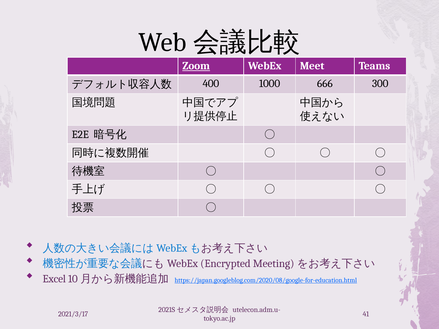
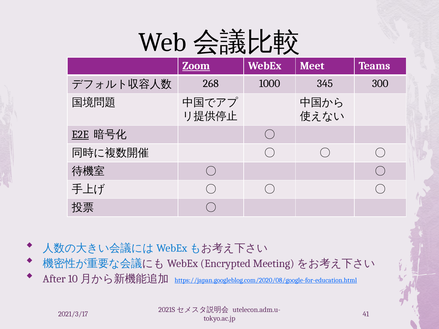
400: 400 -> 268
666: 666 -> 345
E2E underline: none -> present
Excel: Excel -> After
